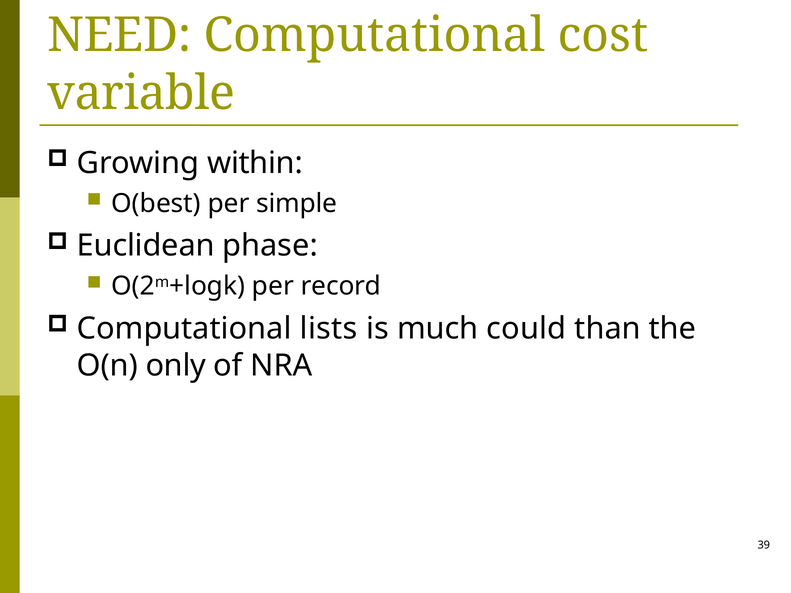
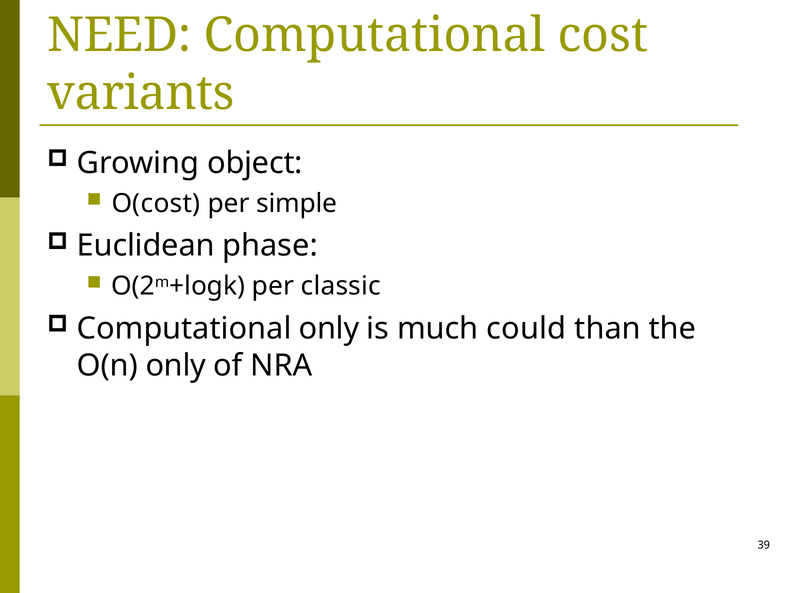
variable: variable -> variants
within: within -> object
O(best: O(best -> O(cost
record: record -> classic
Computational lists: lists -> only
